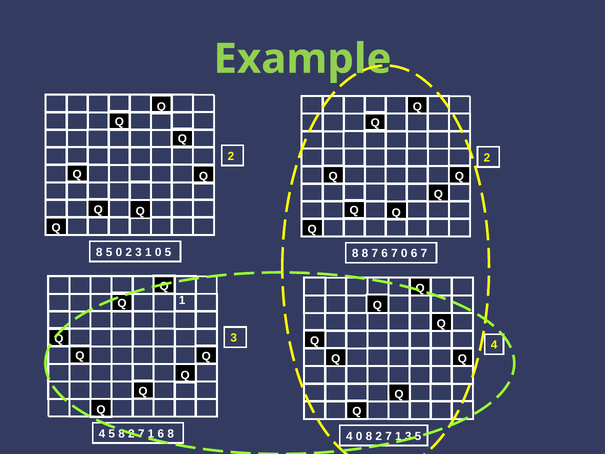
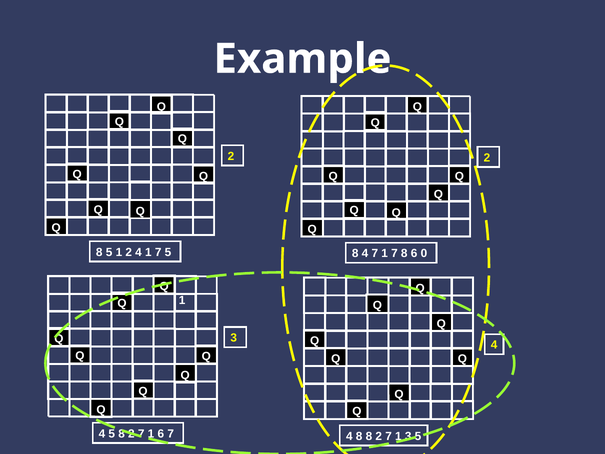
Example colour: light green -> white
5 0: 0 -> 1
2 3: 3 -> 4
0 at (158, 252): 0 -> 7
8 8: 8 -> 4
6 at (385, 253): 6 -> 1
7 0: 0 -> 8
7 at (424, 253): 7 -> 0
8 at (171, 434): 8 -> 7
0 at (359, 436): 0 -> 8
